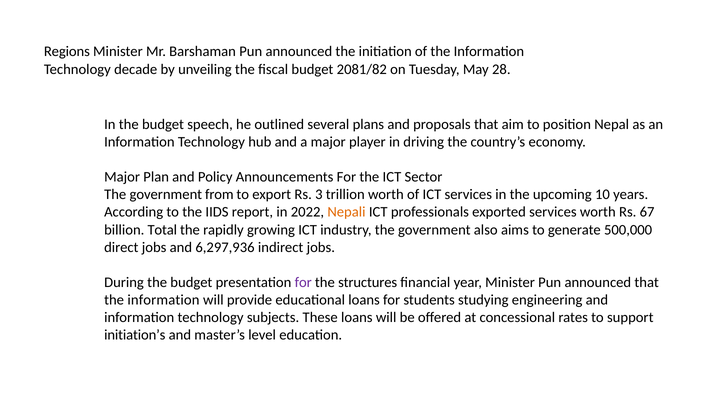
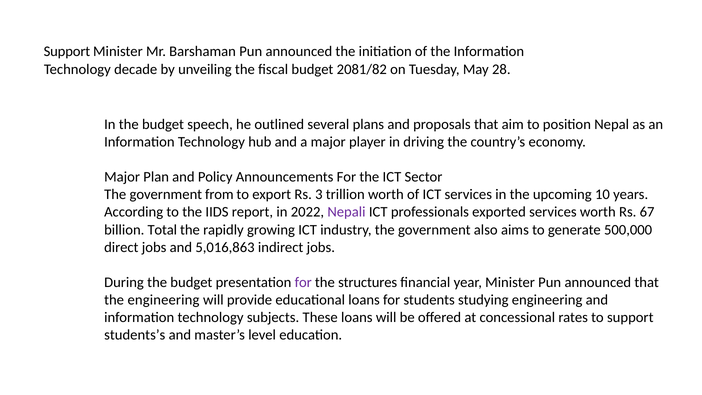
Regions at (67, 52): Regions -> Support
Nepali colour: orange -> purple
6,297,936: 6,297,936 -> 5,016,863
information at (163, 300): information -> engineering
initiation’s: initiation’s -> students’s
